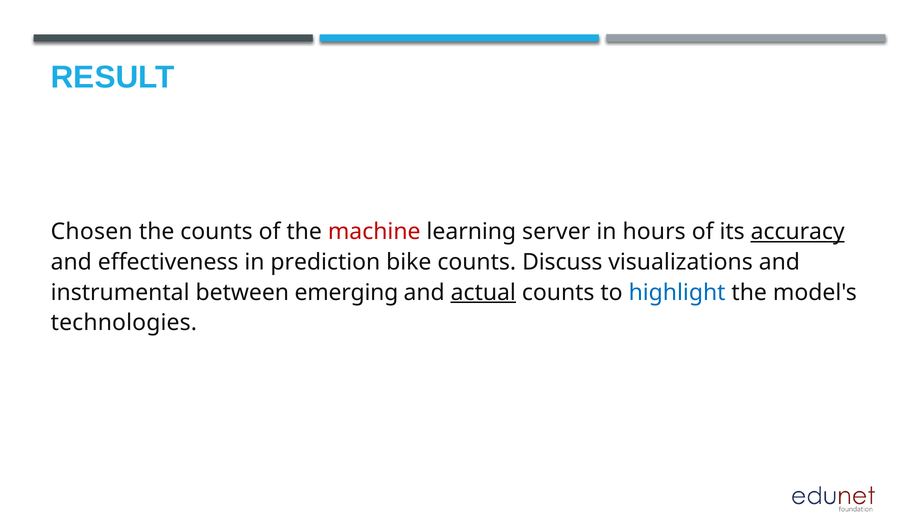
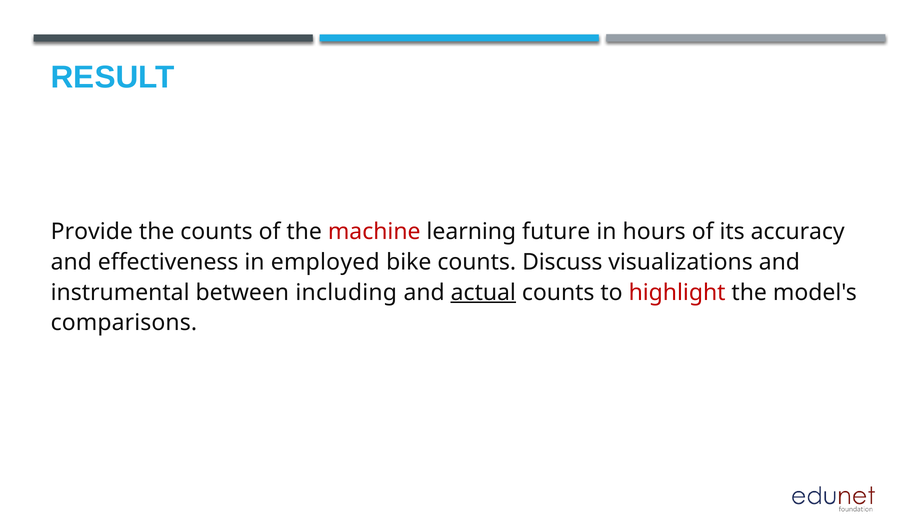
Chosen: Chosen -> Provide
server: server -> future
accuracy underline: present -> none
prediction: prediction -> employed
emerging: emerging -> including
highlight colour: blue -> red
technologies: technologies -> comparisons
